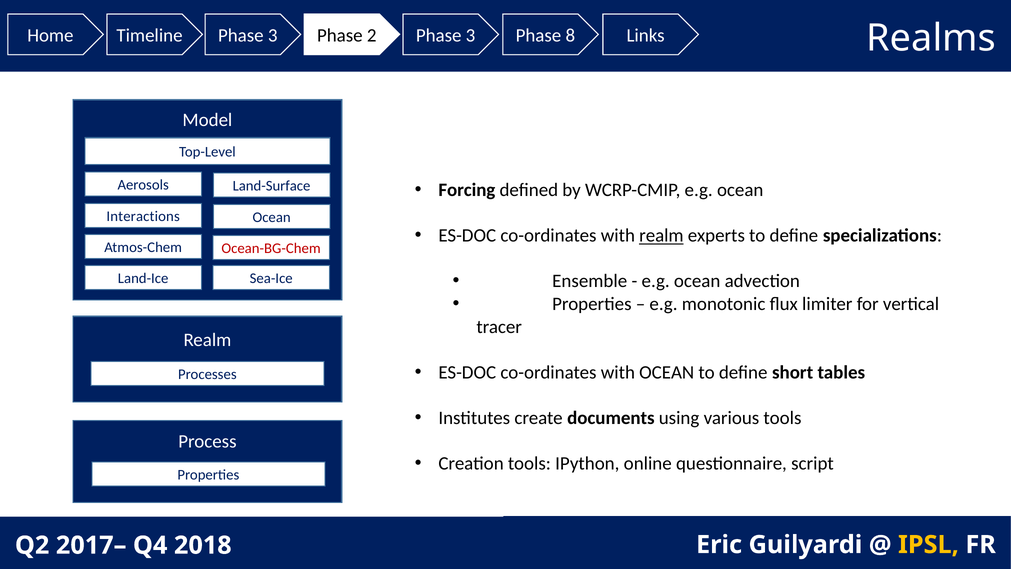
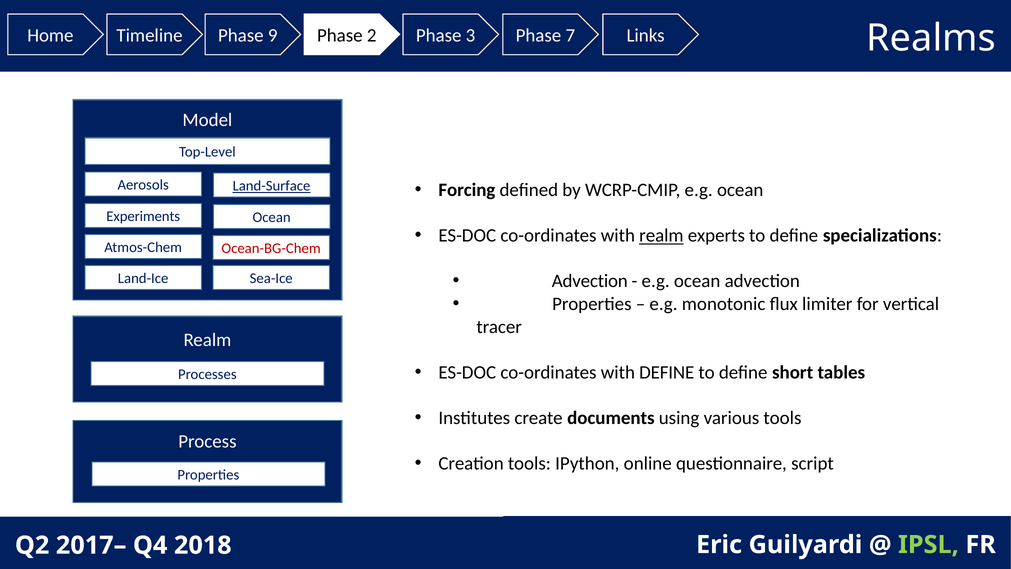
3 at (273, 36): 3 -> 9
8: 8 -> 7
Land-Surface underline: none -> present
Interactions: Interactions -> Experiments
Ensemble at (590, 281): Ensemble -> Advection
with OCEAN: OCEAN -> DEFINE
IPSL colour: yellow -> light green
